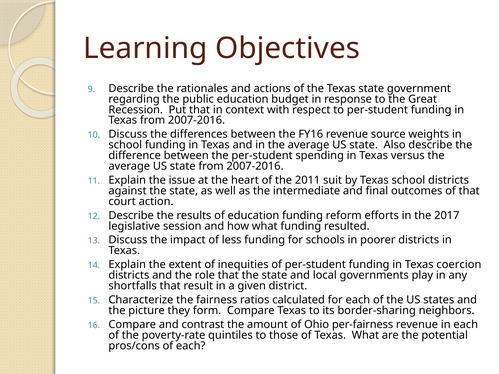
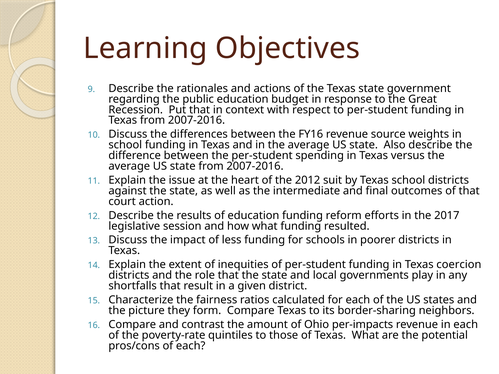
2011: 2011 -> 2012
per-fairness: per-fairness -> per-impacts
